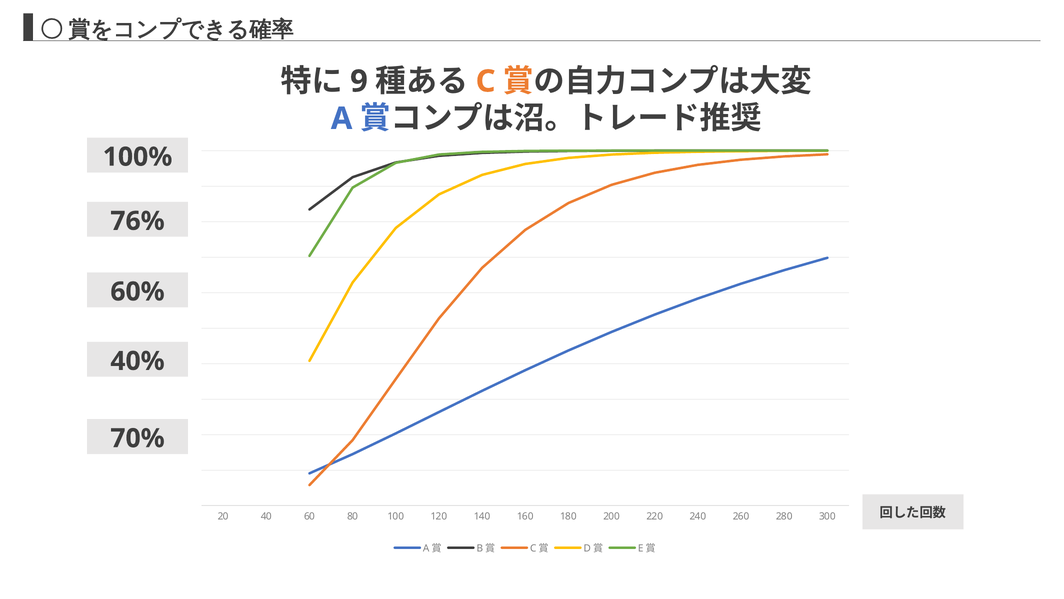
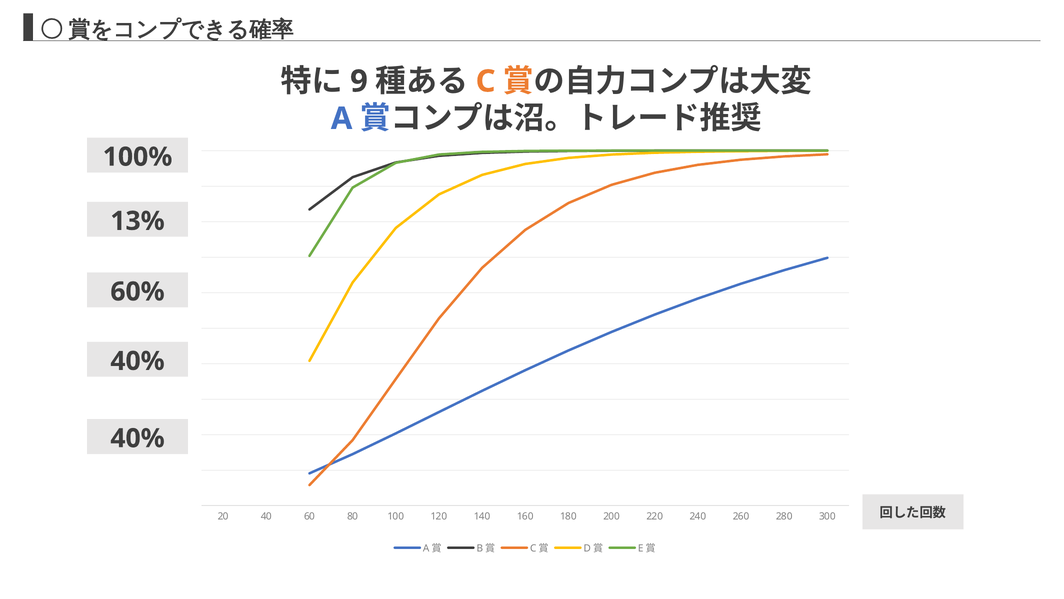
76%: 76% -> 13%
70% at (138, 438): 70% -> 40%
